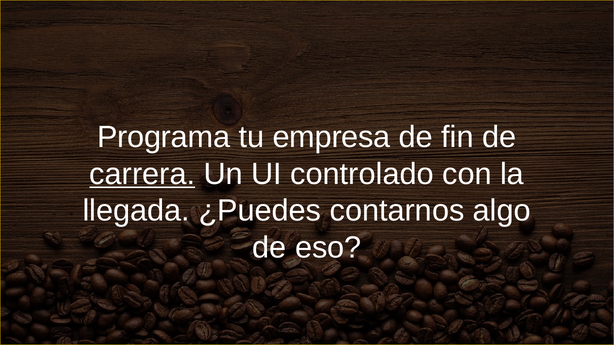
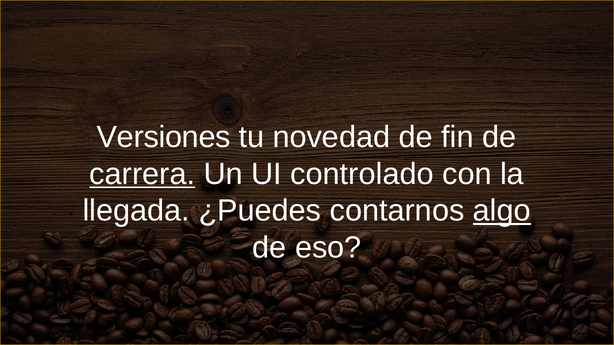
Programa: Programa -> Versiones
empresa: empresa -> novedad
algo underline: none -> present
